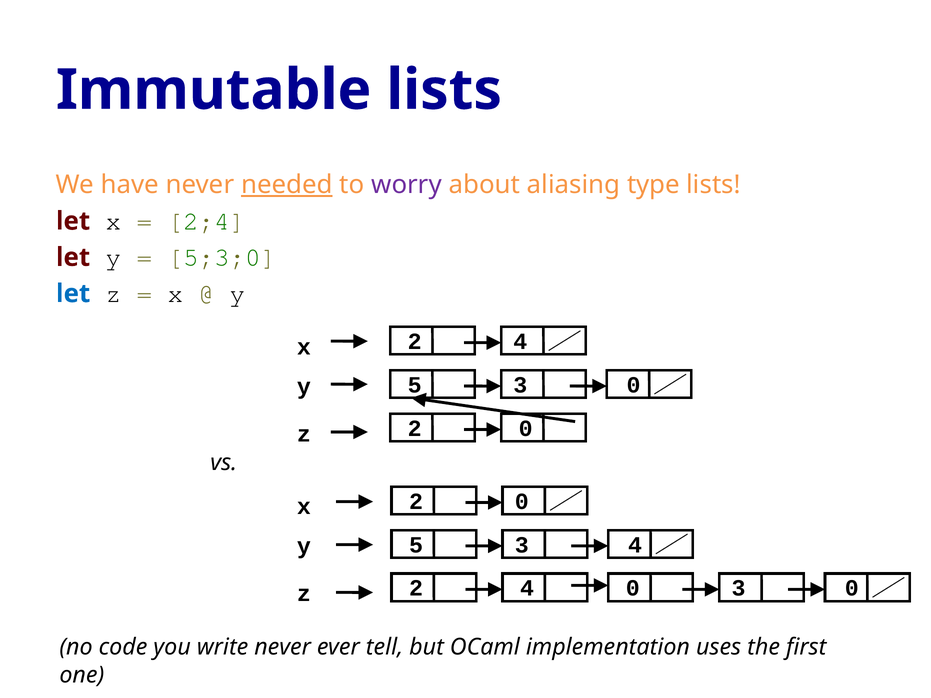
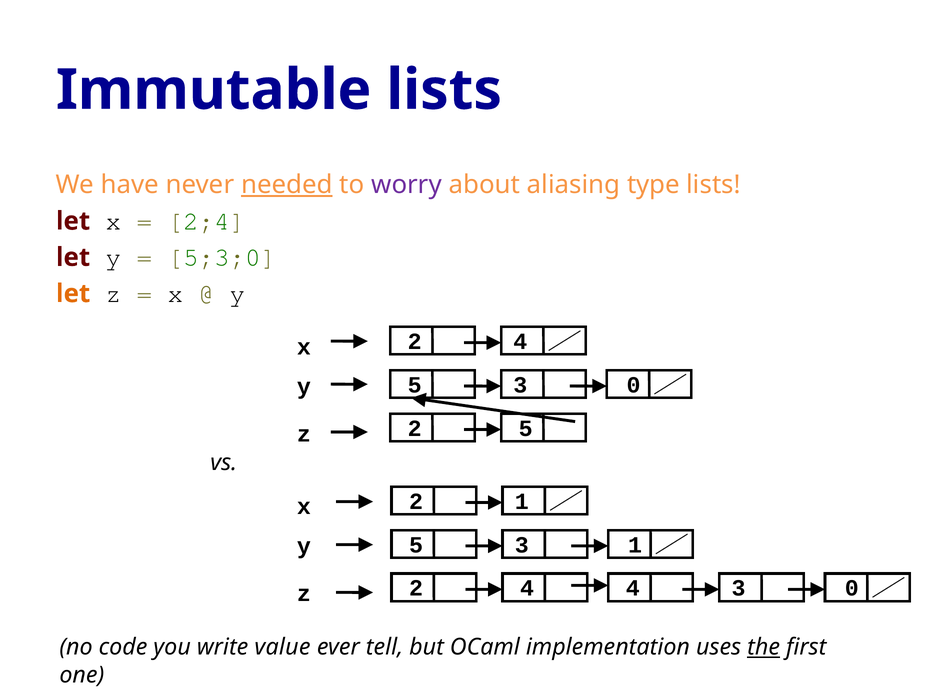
let at (73, 294) colour: blue -> orange
0 at (526, 429): 0 -> 5
x 2 0: 0 -> 1
3 4: 4 -> 1
4 0: 0 -> 4
write never: never -> value
the underline: none -> present
